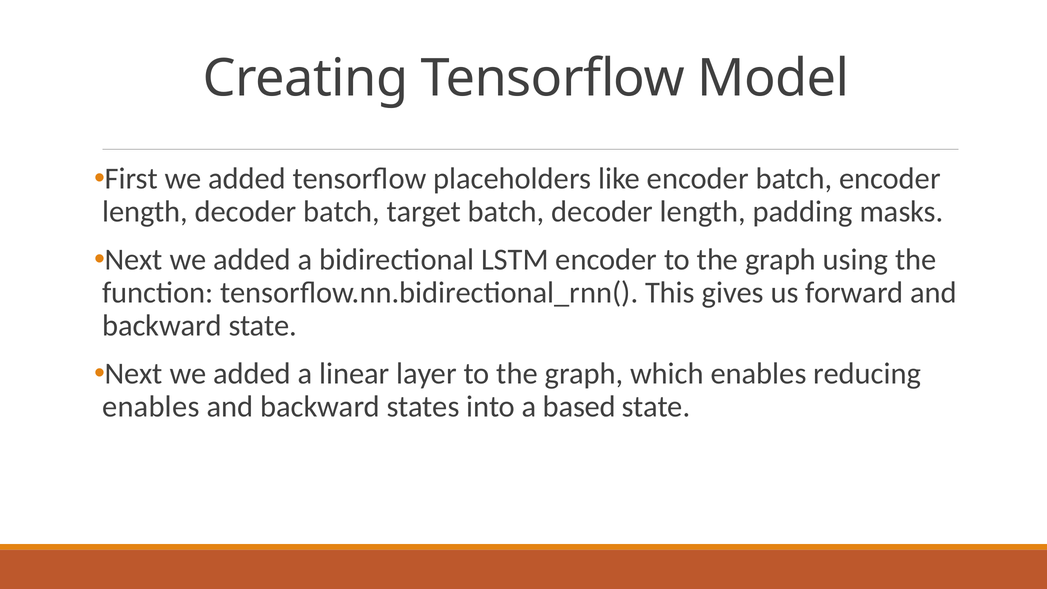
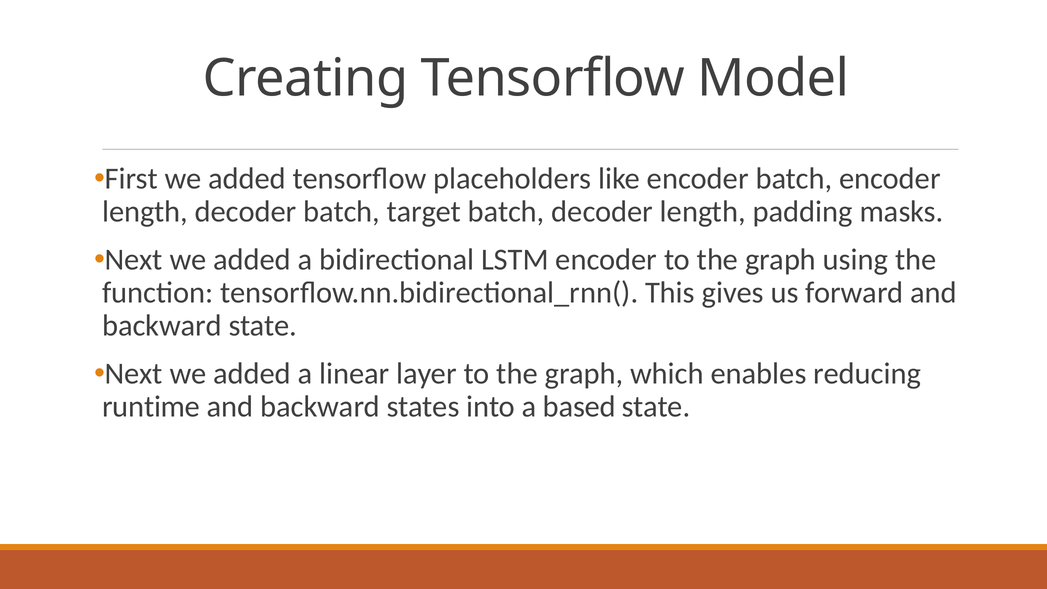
enables at (151, 407): enables -> runtime
